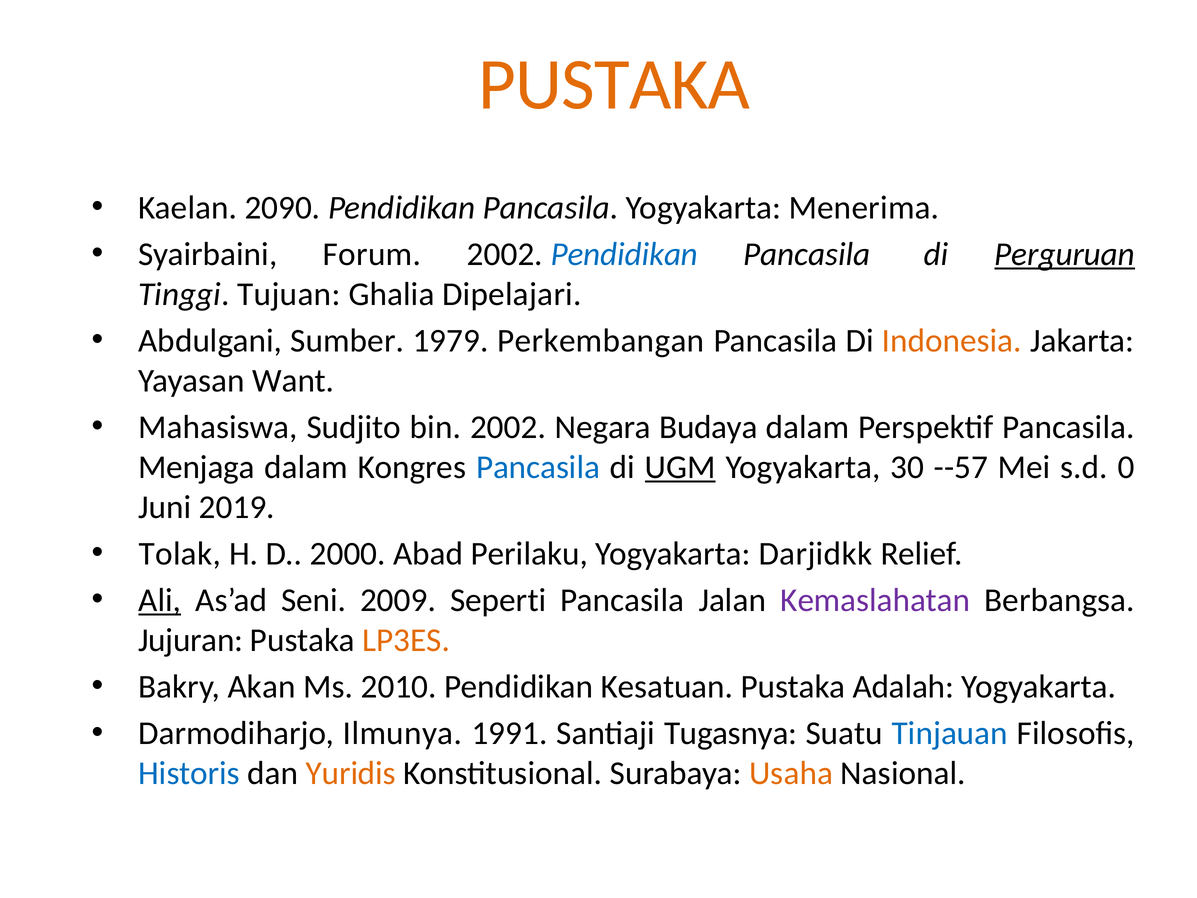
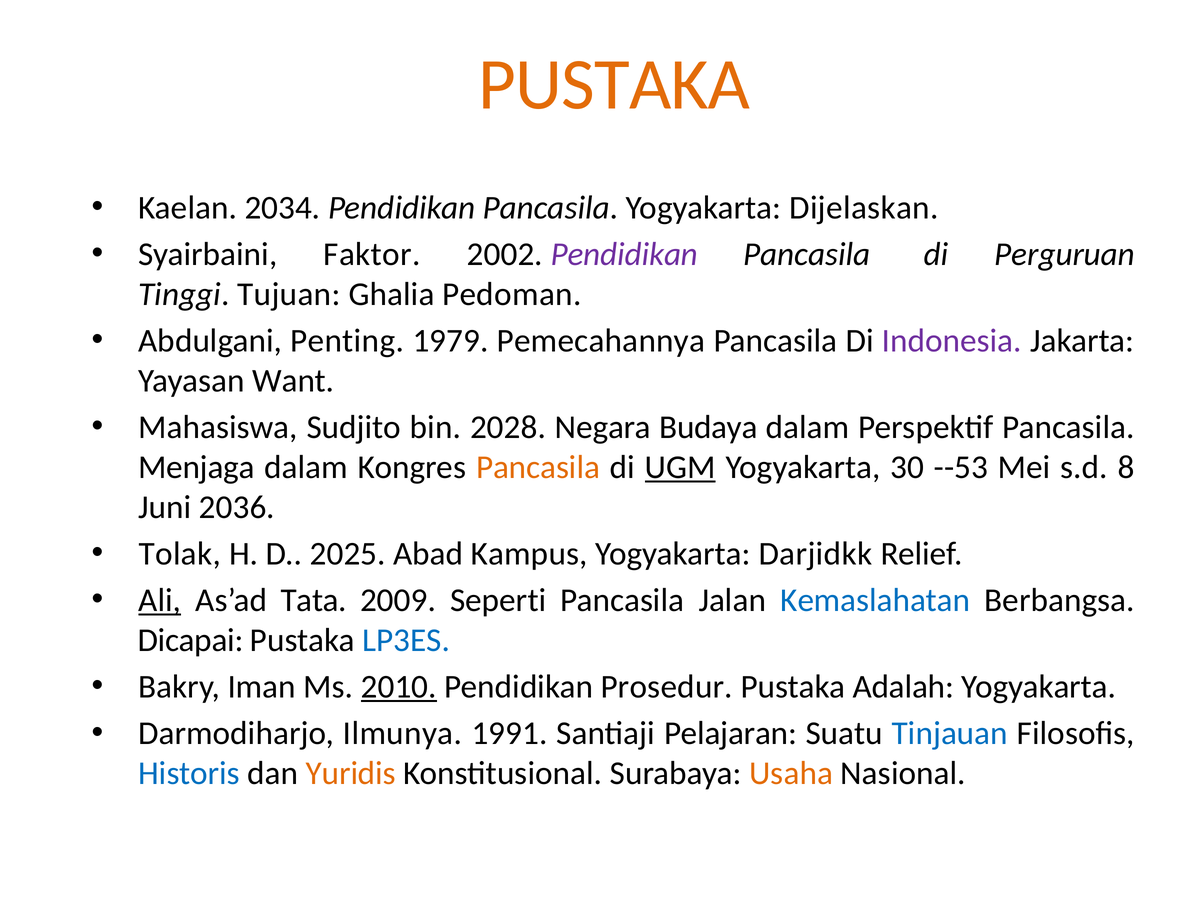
2090: 2090 -> 2034
Menerima: Menerima -> Dijelaskan
Forum: Forum -> Faktor
Pendidikan at (624, 254) colour: blue -> purple
Perguruan underline: present -> none
Dipelajari: Dipelajari -> Pedoman
Sumber: Sumber -> Penting
Perkembangan: Perkembangan -> Pemecahannya
Indonesia colour: orange -> purple
bin 2002: 2002 -> 2028
Pancasila at (538, 467) colour: blue -> orange
--57: --57 -> --53
0: 0 -> 8
2019: 2019 -> 2036
2000: 2000 -> 2025
Perilaku: Perilaku -> Kampus
Seni: Seni -> Tata
Kemaslahatan colour: purple -> blue
Jujuran: Jujuran -> Dicapai
LP3ES colour: orange -> blue
Akan: Akan -> Iman
2010 underline: none -> present
Kesatuan: Kesatuan -> Prosedur
Tugasnya: Tugasnya -> Pelajaran
